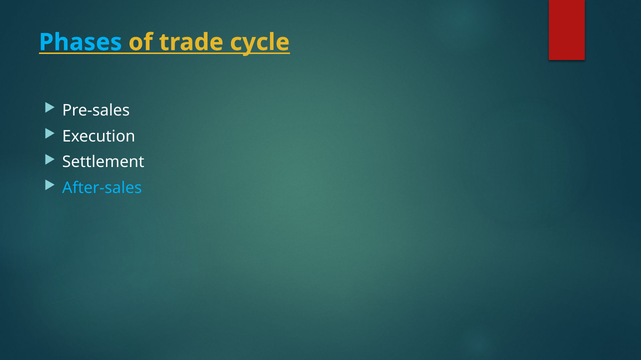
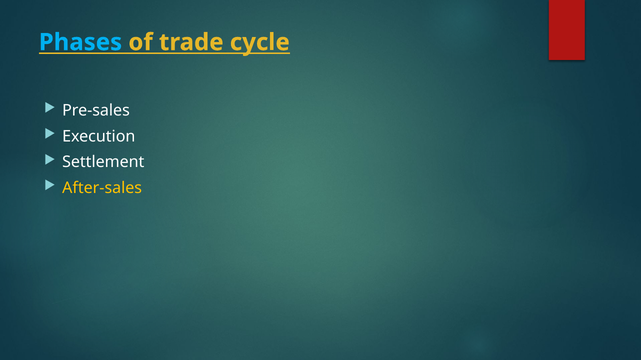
After-sales colour: light blue -> yellow
